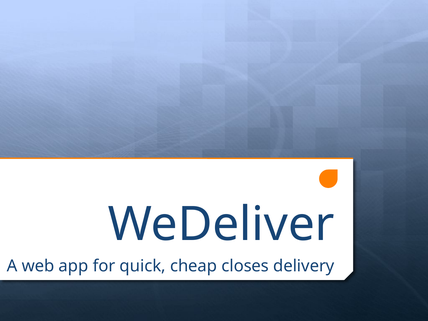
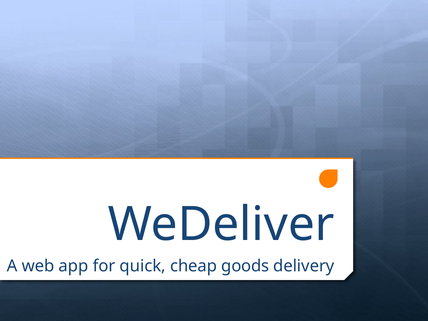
closes: closes -> goods
